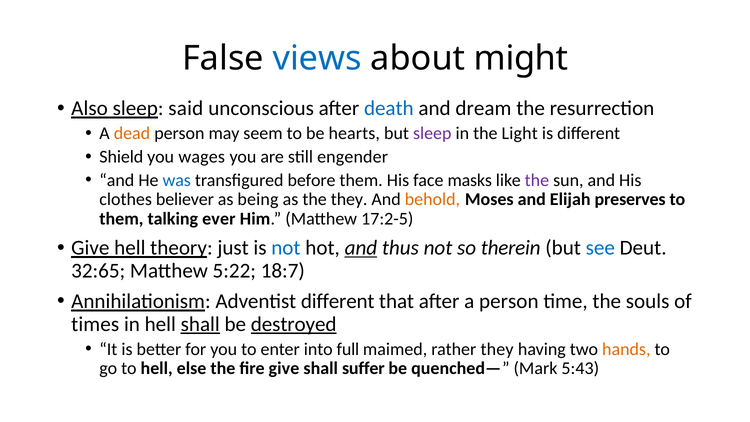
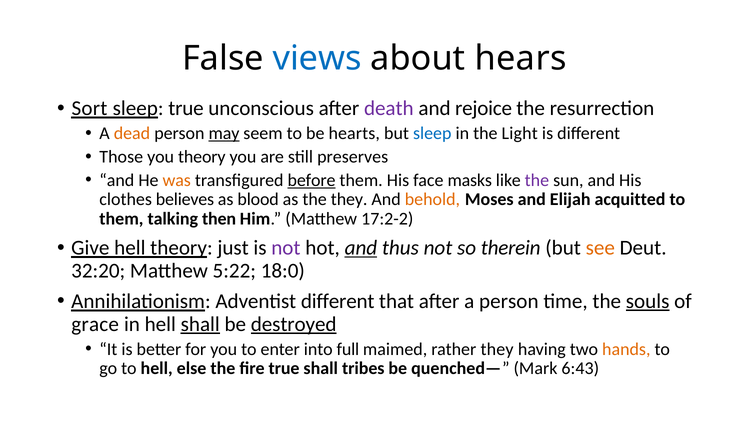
might: might -> hears
Also: Also -> Sort
sleep said: said -> true
death colour: blue -> purple
dream: dream -> rejoice
may underline: none -> present
sleep at (432, 133) colour: purple -> blue
Shield: Shield -> Those
you wages: wages -> theory
engender: engender -> preserves
was colour: blue -> orange
before underline: none -> present
believer: believer -> believes
being: being -> blood
preserves: preserves -> acquitted
ever: ever -> then
17:2-5: 17:2-5 -> 17:2-2
not at (286, 248) colour: blue -> purple
see colour: blue -> orange
32:65: 32:65 -> 32:20
18:7: 18:7 -> 18:0
souls underline: none -> present
times: times -> grace
fire give: give -> true
suffer: suffer -> tribes
5:43: 5:43 -> 6:43
